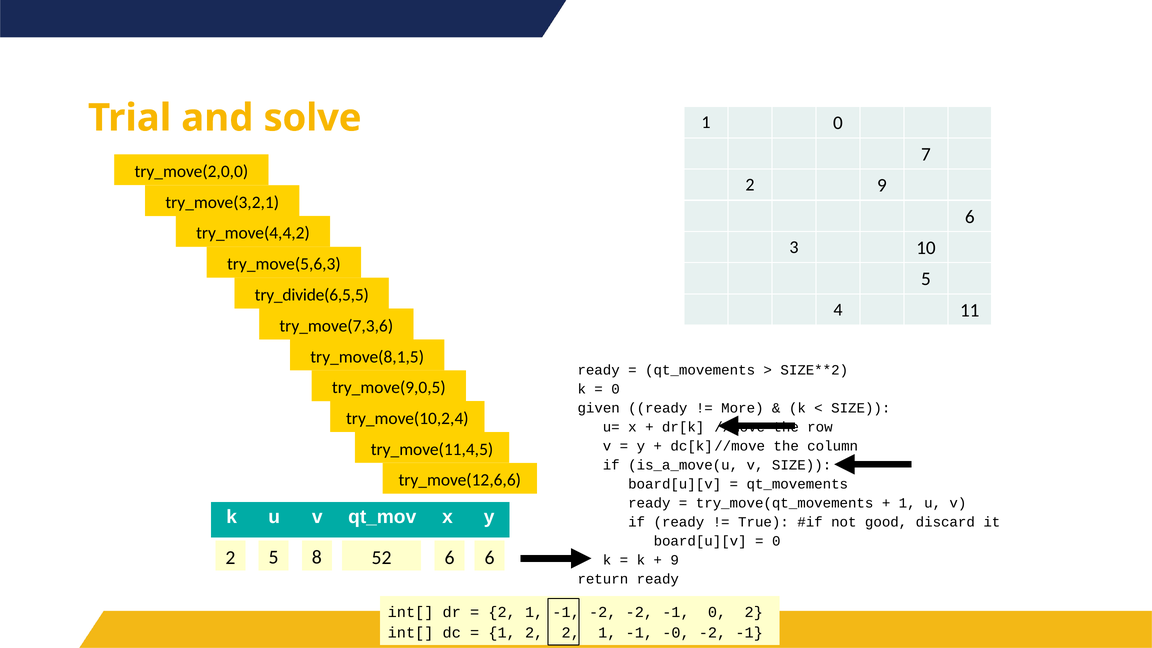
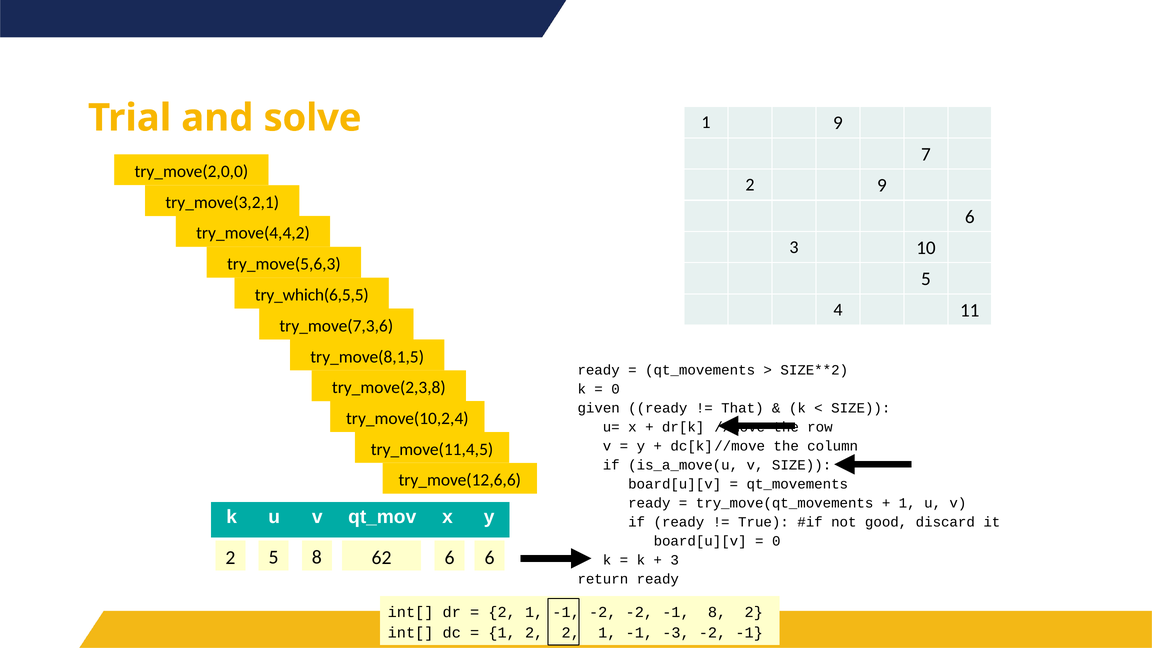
1 0: 0 -> 9
try_divide(6,5,5: try_divide(6,5,5 -> try_which(6,5,5
try_move(9,0,5: try_move(9,0,5 -> try_move(2,3,8
More: More -> That
52: 52 -> 62
9 at (675, 560): 9 -> 3
-1 0: 0 -> 8
-0: -0 -> -3
